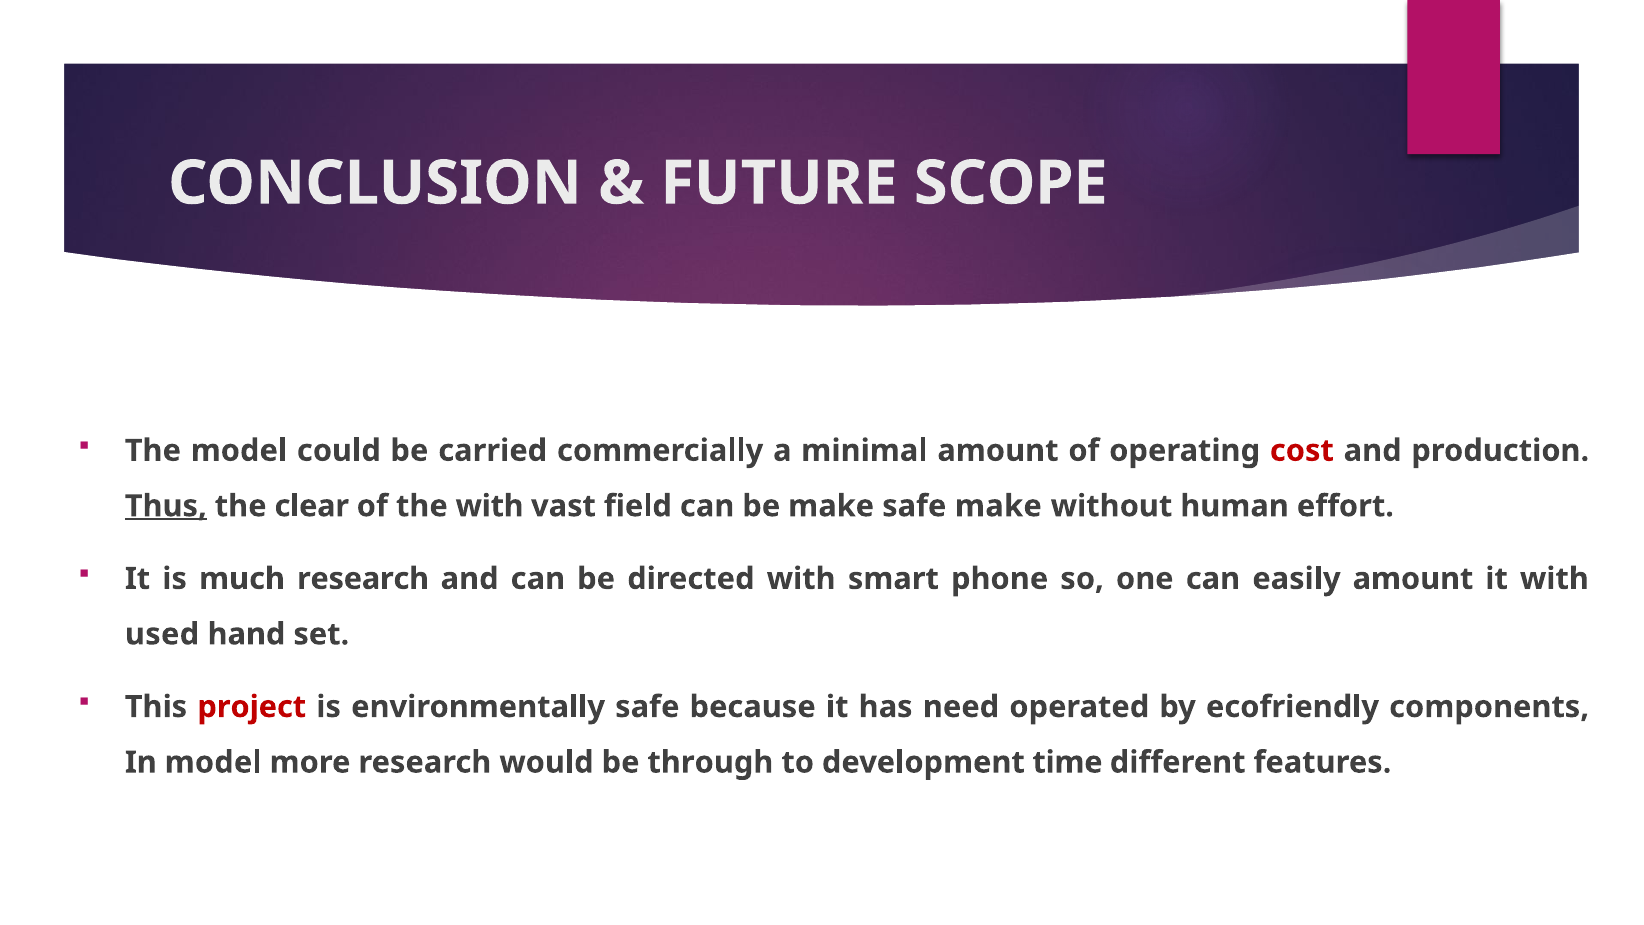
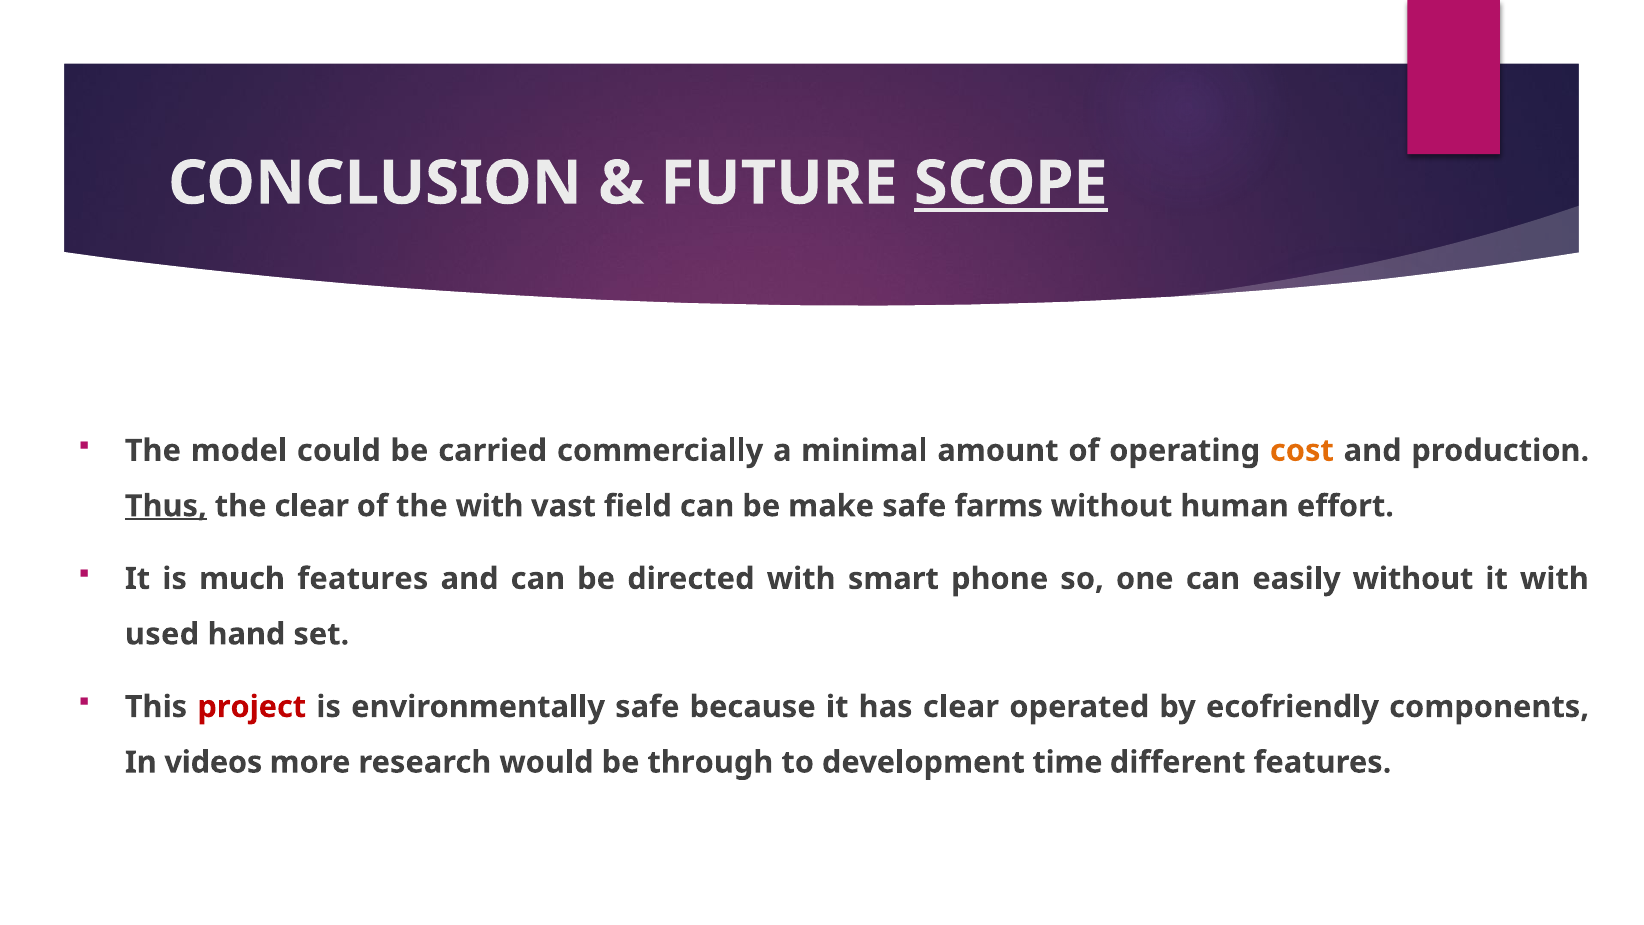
SCOPE underline: none -> present
cost colour: red -> orange
safe make: make -> farms
much research: research -> features
easily amount: amount -> without
has need: need -> clear
In model: model -> videos
